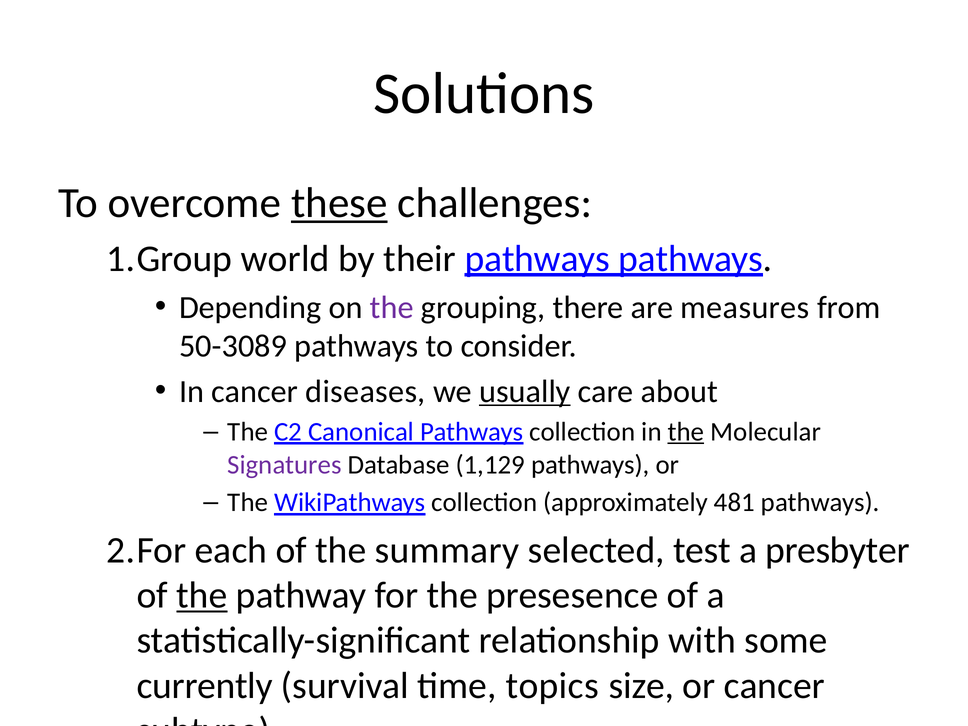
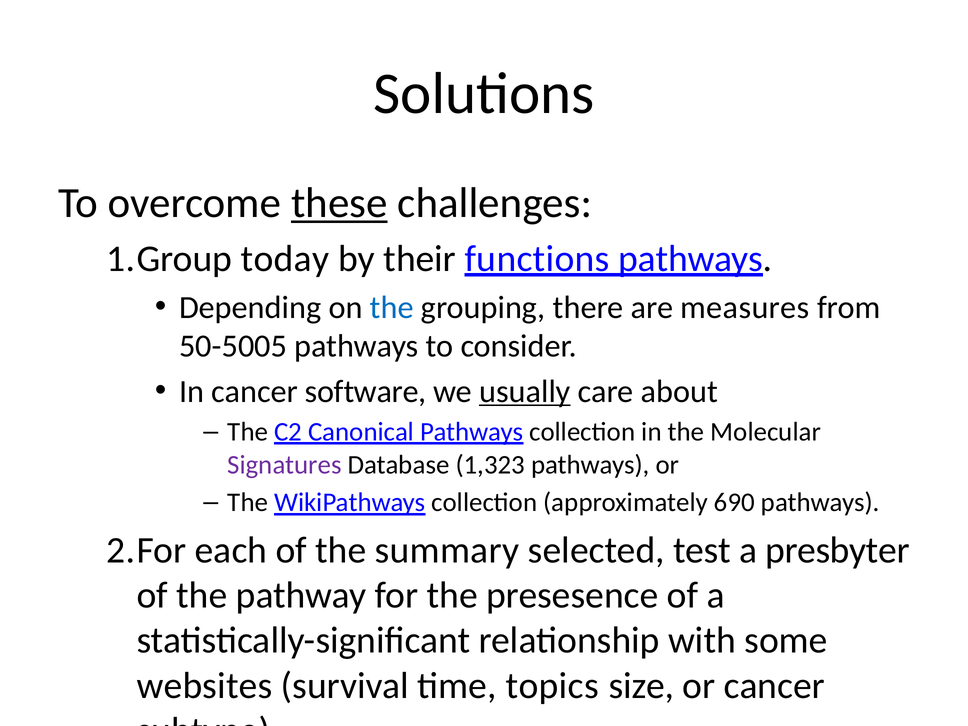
world: world -> today
their pathways: pathways -> functions
the at (392, 307) colour: purple -> blue
50-3089: 50-3089 -> 50-5005
diseases: diseases -> software
the at (686, 432) underline: present -> none
1,129: 1,129 -> 1,323
481: 481 -> 690
the at (202, 595) underline: present -> none
currently: currently -> websites
